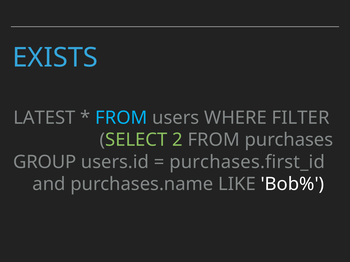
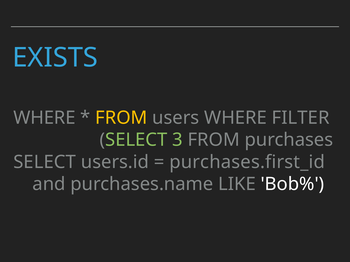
LATEST at (44, 118): LATEST -> WHERE
FROM at (121, 118) colour: light blue -> yellow
2: 2 -> 3
GROUP at (45, 162): GROUP -> SELECT
